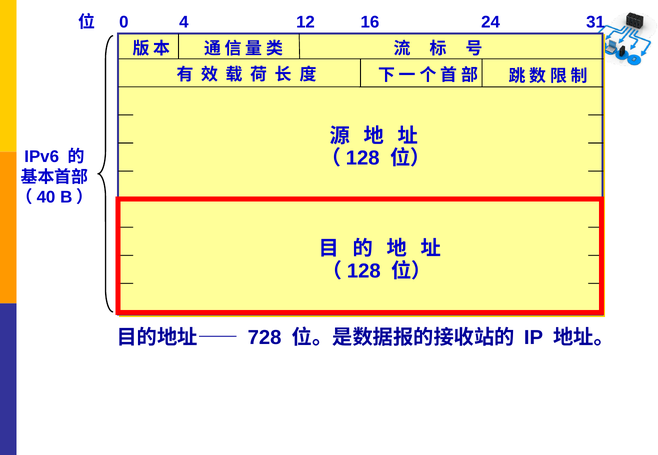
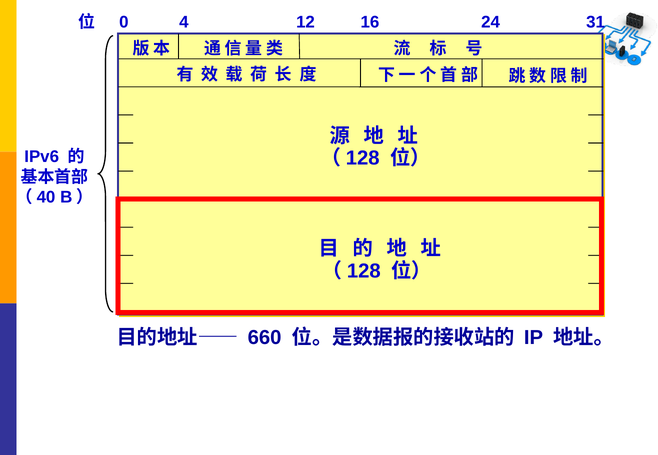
728: 728 -> 660
